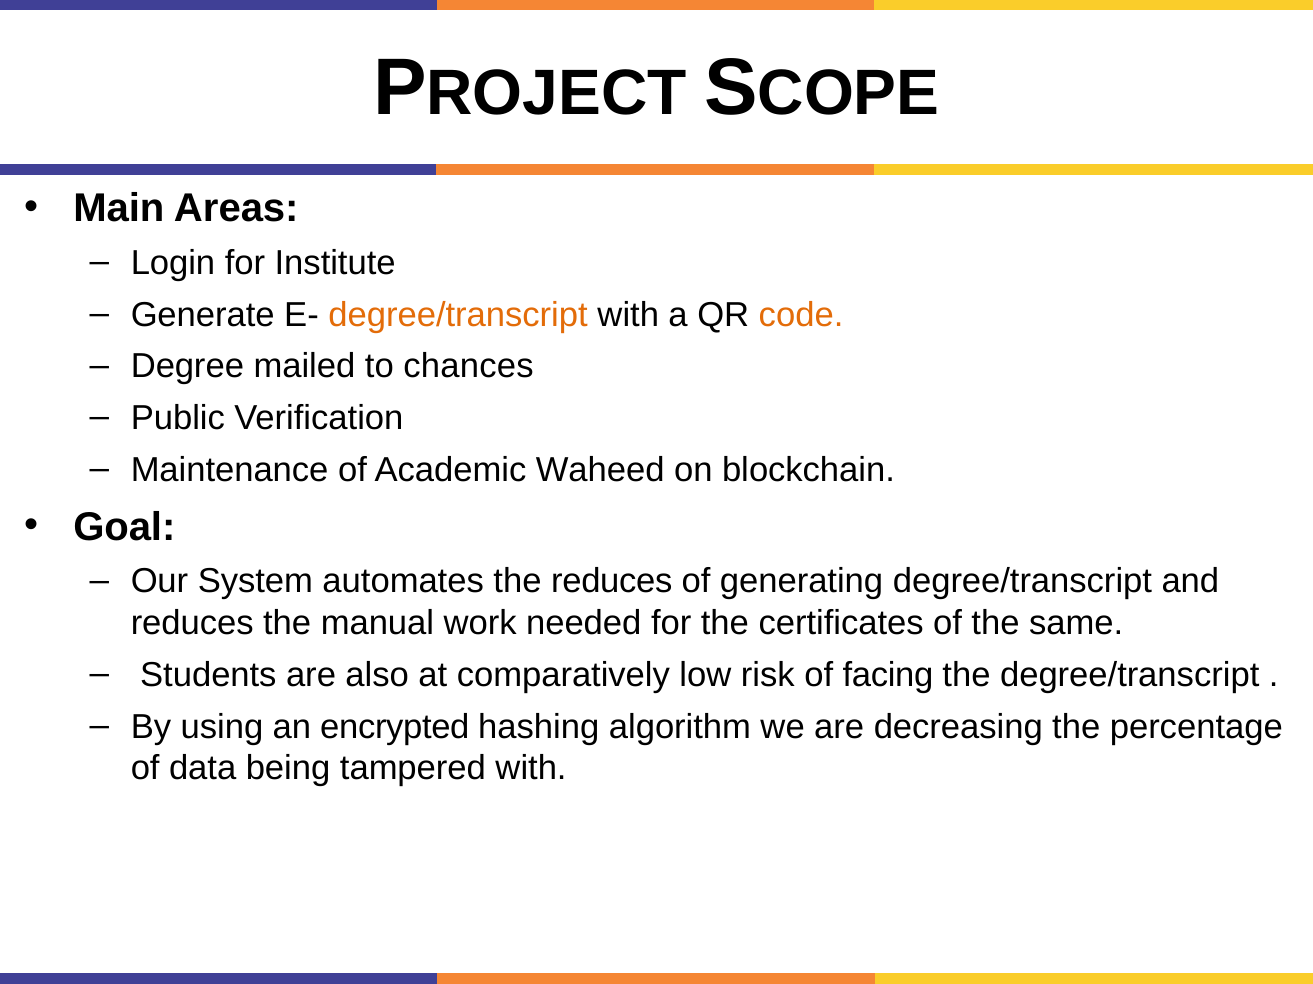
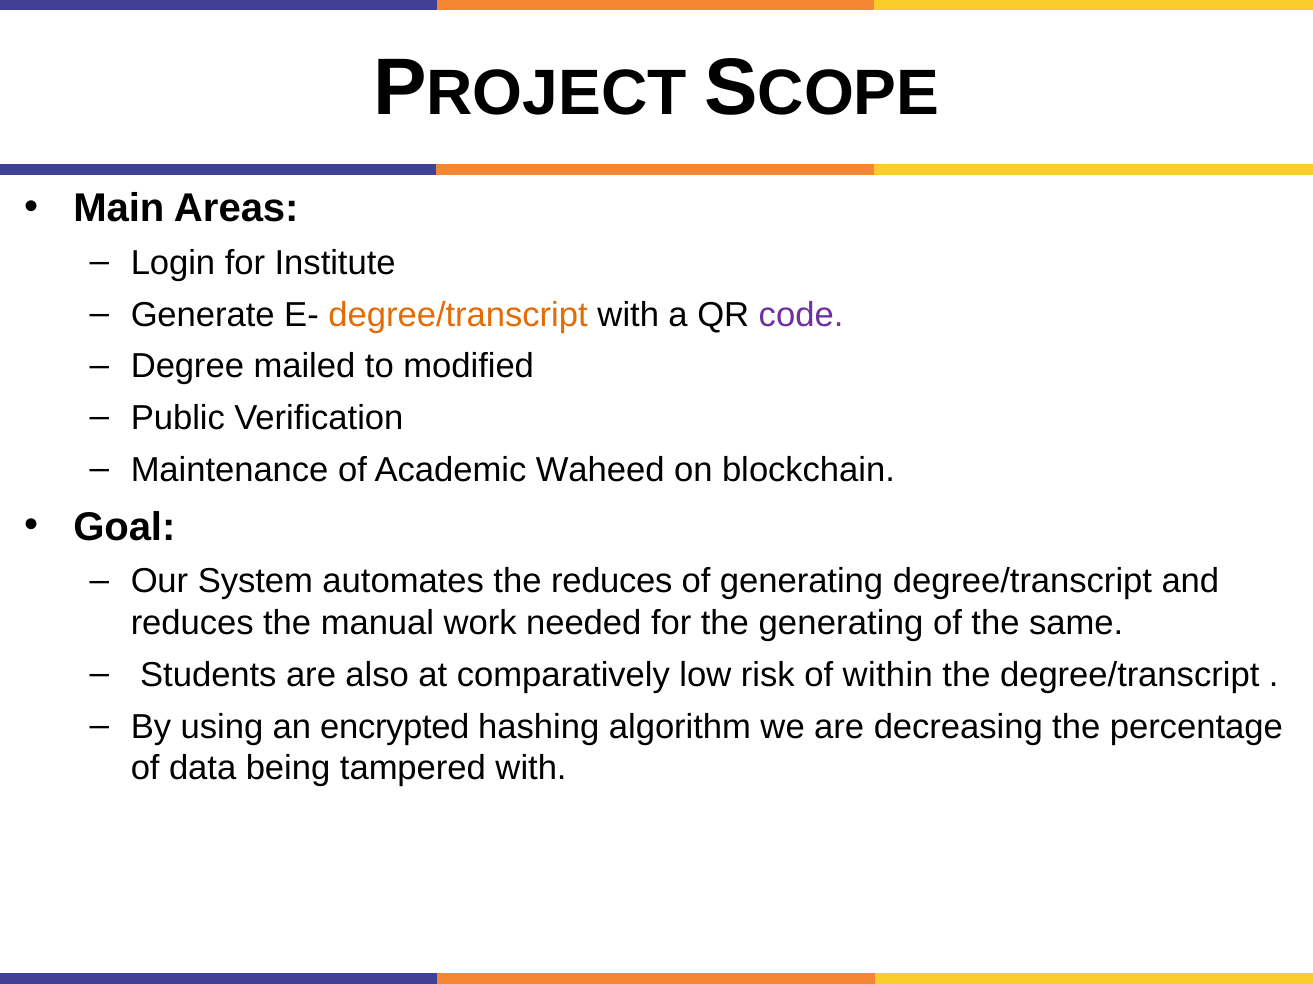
code colour: orange -> purple
chances: chances -> modified
the certificates: certificates -> generating
facing: facing -> within
